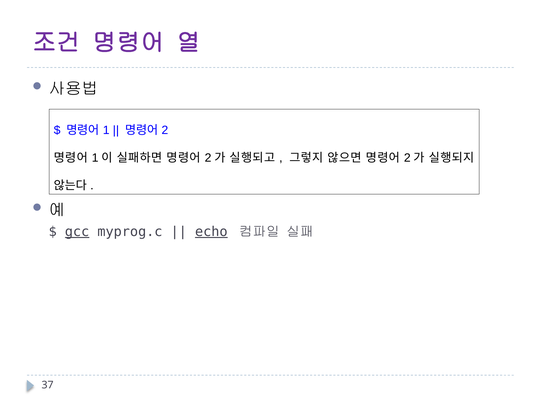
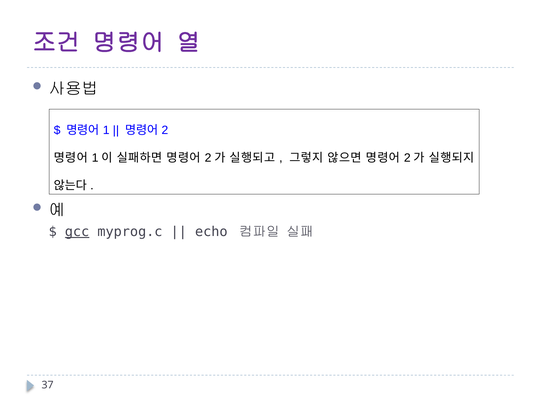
echo underline: present -> none
